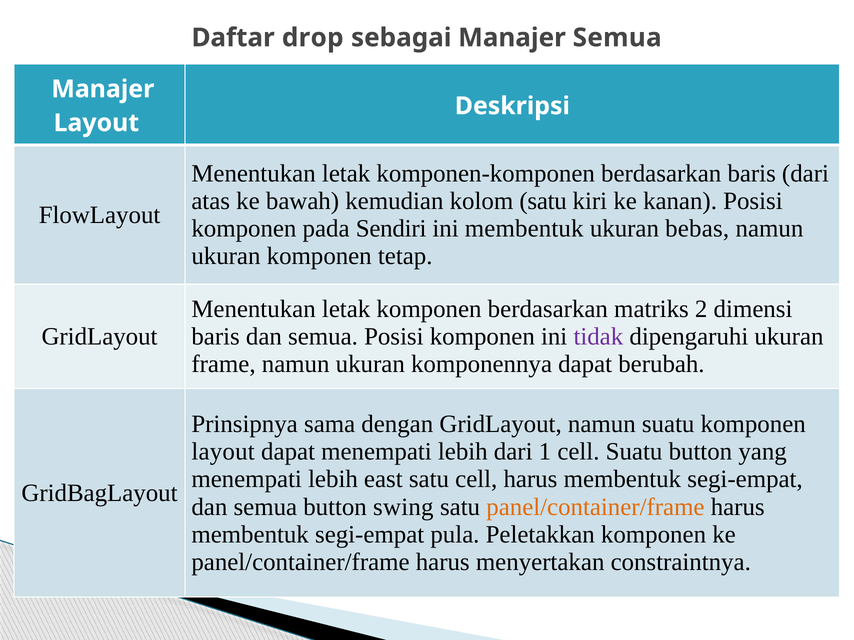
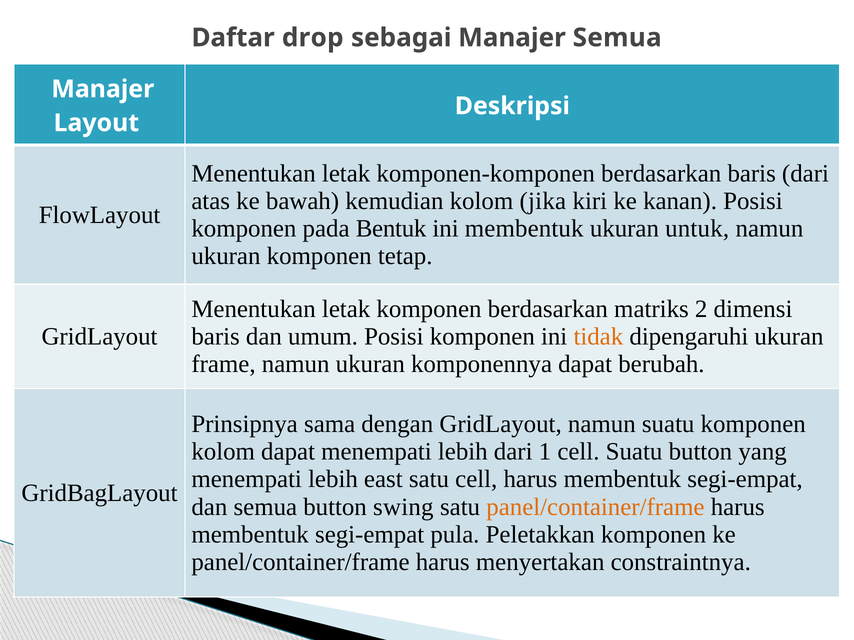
kolom satu: satu -> jika
Sendiri: Sendiri -> Bentuk
bebas: bebas -> untuk
baris dan semua: semua -> umum
tidak colour: purple -> orange
layout at (223, 452): layout -> kolom
